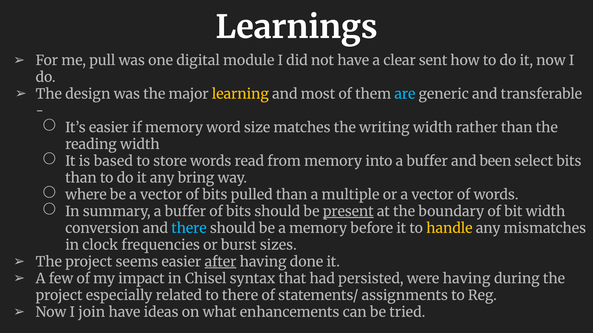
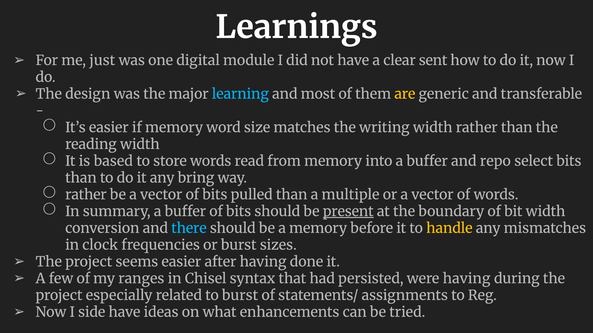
pull: pull -> just
learning colour: yellow -> light blue
are colour: light blue -> yellow
been: been -> repo
where at (86, 195): where -> rather
after underline: present -> none
impact: impact -> ranges
to there: there -> burst
join: join -> side
